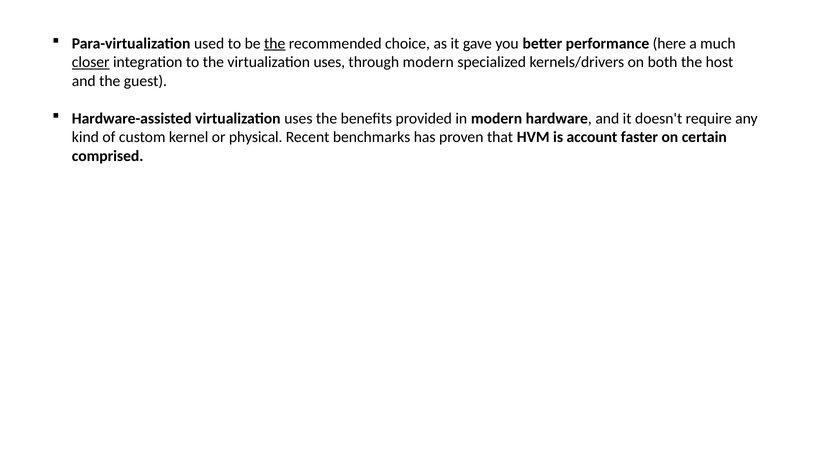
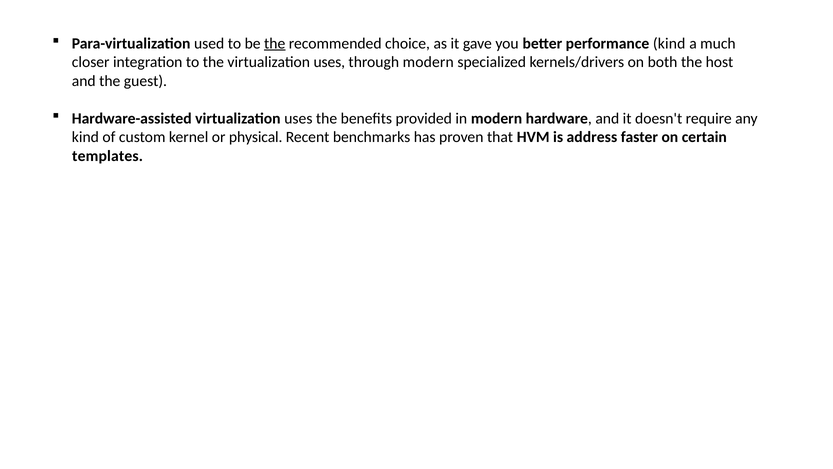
performance here: here -> kind
closer underline: present -> none
account: account -> address
comprised: comprised -> templates
